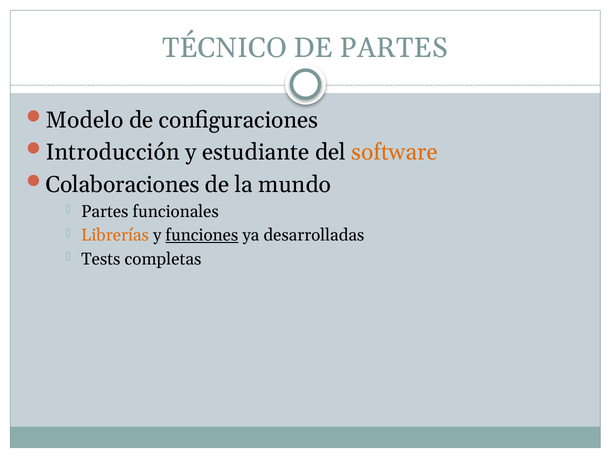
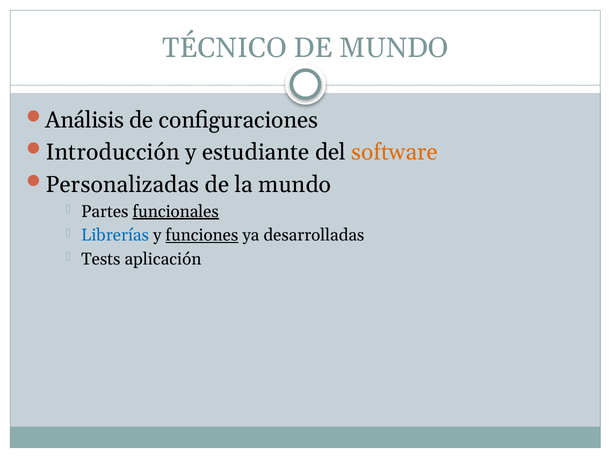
DE PARTES: PARTES -> MUNDO
Modelo: Modelo -> Análisis
Colaboraciones: Colaboraciones -> Personalizadas
funcionales underline: none -> present
Librerías colour: orange -> blue
completas: completas -> aplicación
